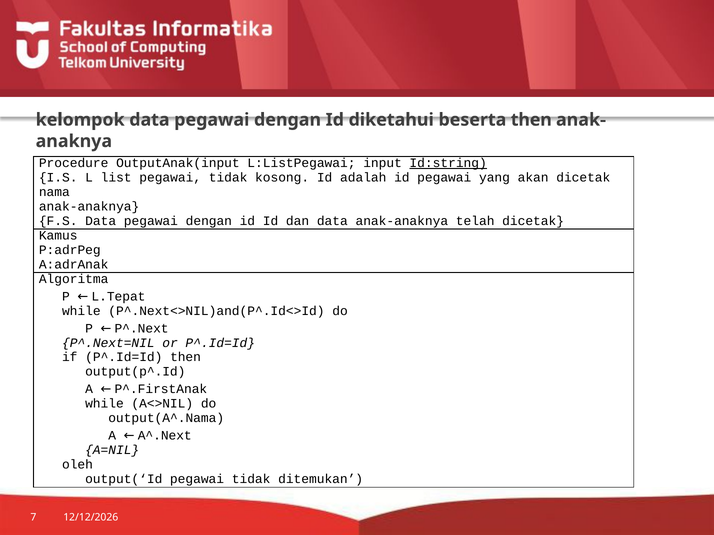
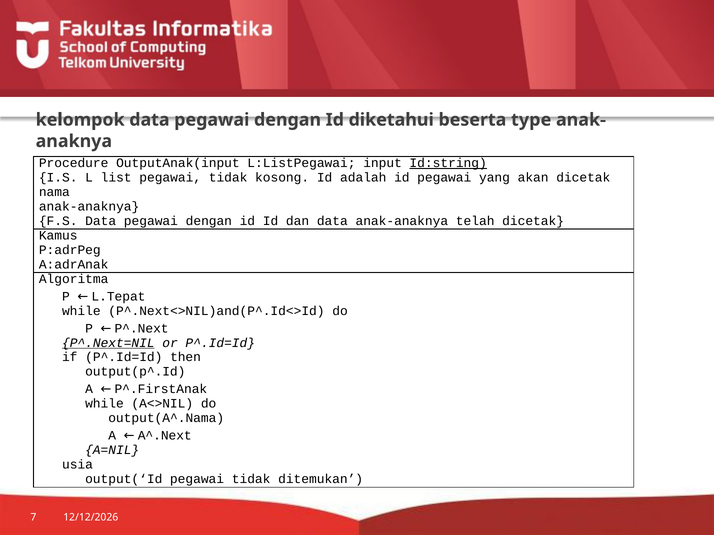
beserta then: then -> type
P^.Next=NIL underline: none -> present
oleh: oleh -> usia
